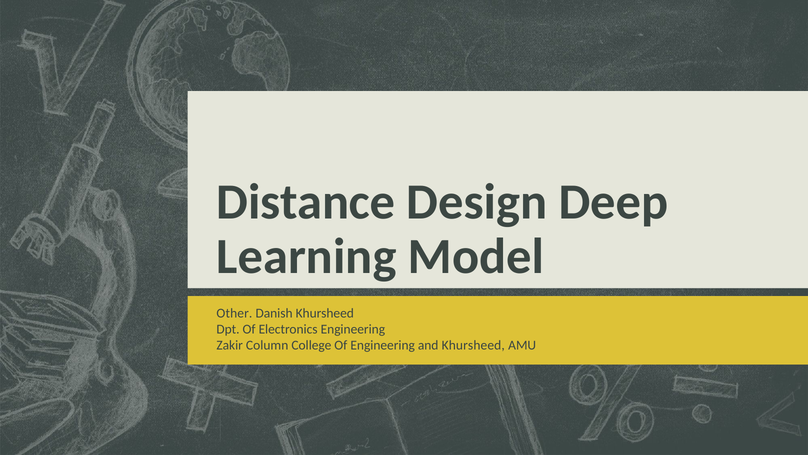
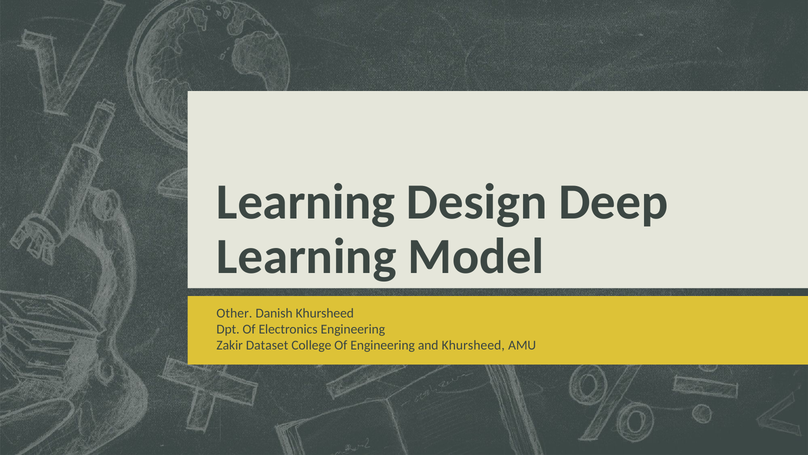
Distance at (306, 202): Distance -> Learning
Column: Column -> Dataset
